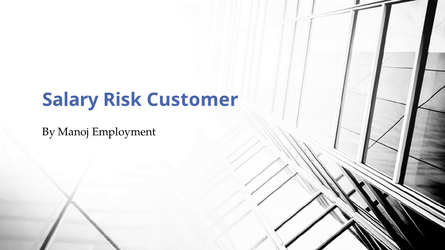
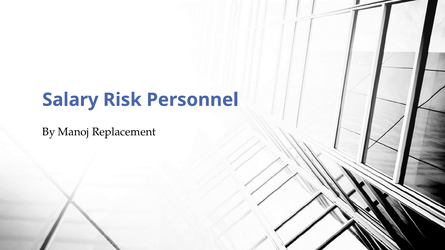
Customer: Customer -> Personnel
Employment: Employment -> Replacement
